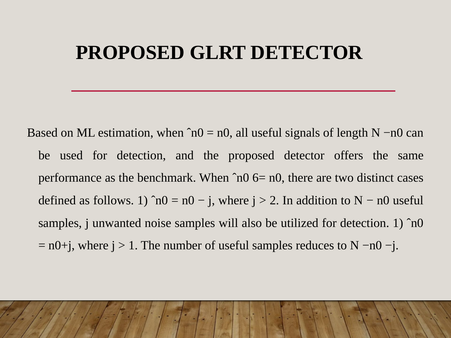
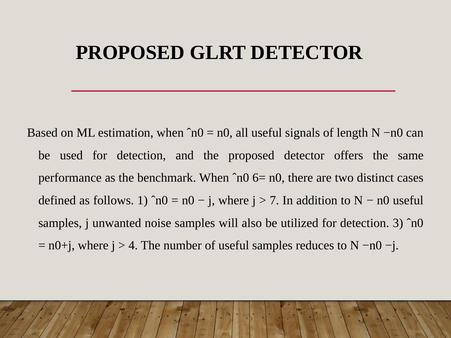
2: 2 -> 7
detection 1: 1 -> 3
1 at (133, 246): 1 -> 4
